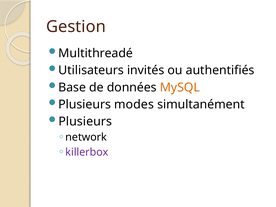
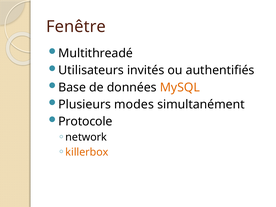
Gestion: Gestion -> Fenêtre
Plusieurs at (85, 121): Plusieurs -> Protocole
killerbox colour: purple -> orange
